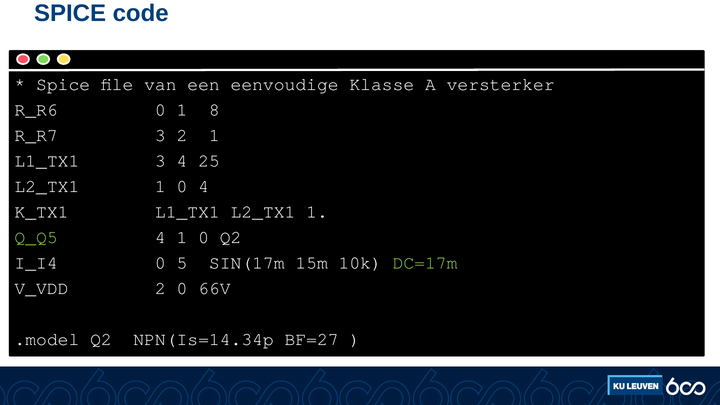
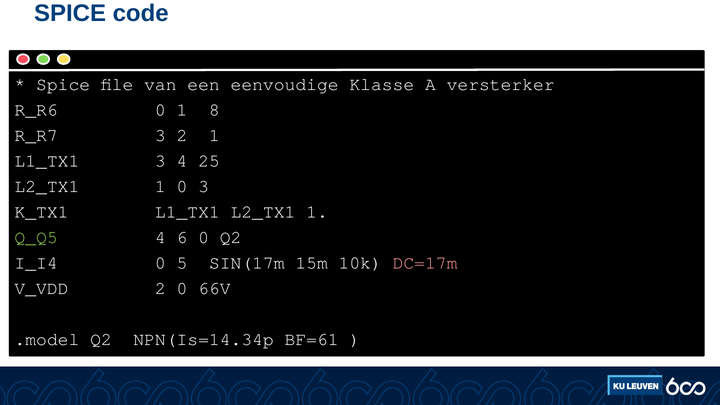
0 4: 4 -> 3
4 1: 1 -> 6
DC=17m colour: light green -> pink
BF=27: BF=27 -> BF=61
